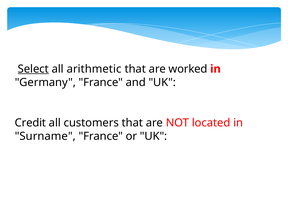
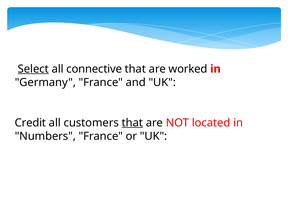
arithmetic: arithmetic -> connective
that at (132, 123) underline: none -> present
Surname: Surname -> Numbers
